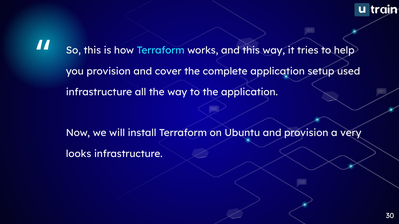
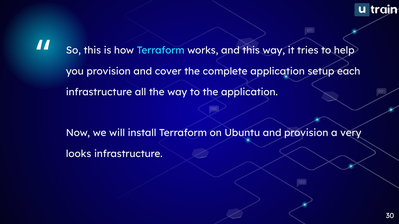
used: used -> each
